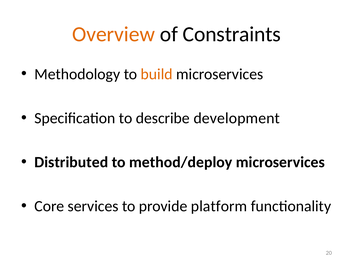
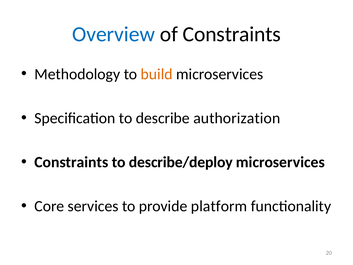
Overview colour: orange -> blue
development: development -> authorization
Distributed at (71, 162): Distributed -> Constraints
method/deploy: method/deploy -> describe/deploy
